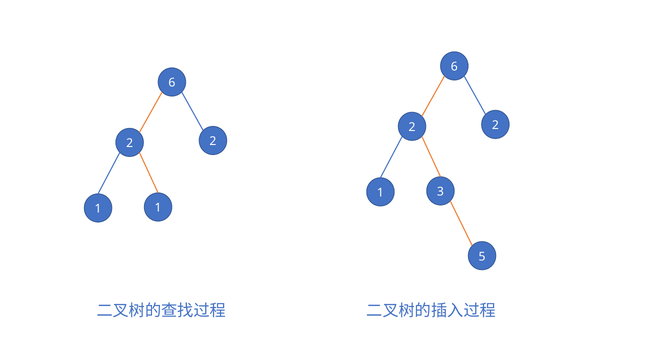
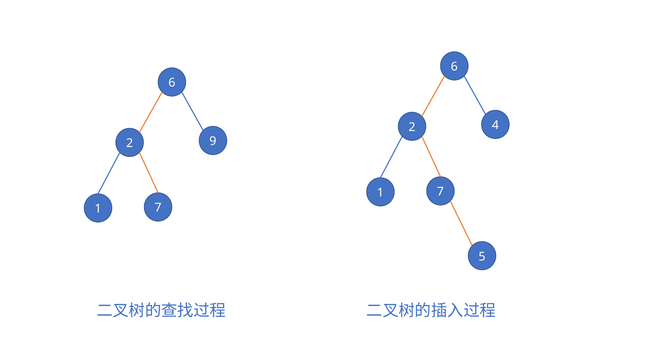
2 at (495, 125): 2 -> 4
2 at (213, 141): 2 -> 9
3 at (440, 192): 3 -> 7
1 at (158, 208): 1 -> 7
